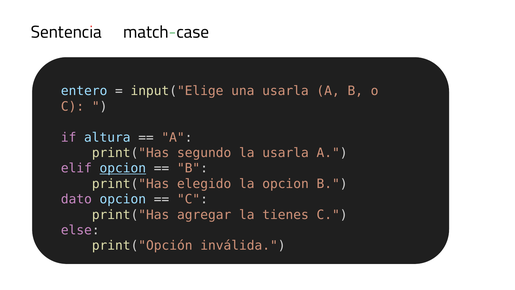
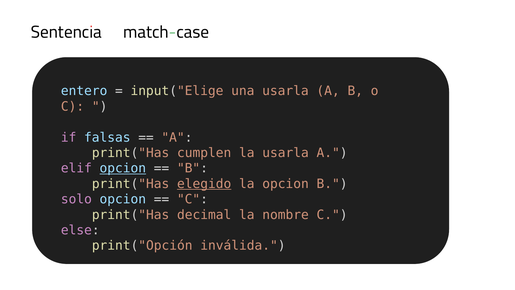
altura: altura -> falsas
segundo: segundo -> cumplen
elegido underline: none -> present
dato: dato -> solo
agregar: agregar -> decimal
tienes: tienes -> nombre
